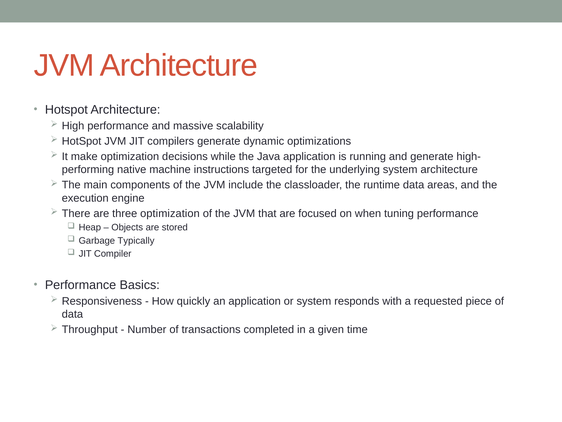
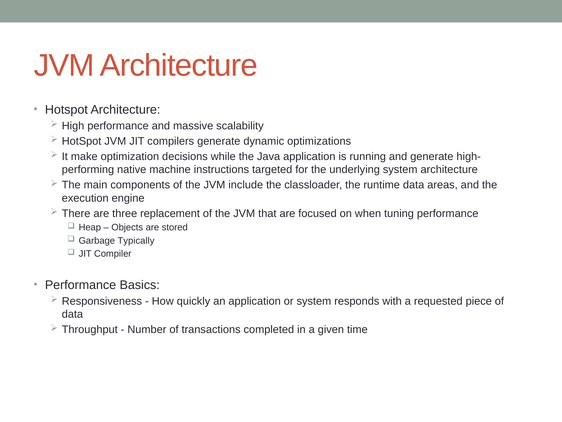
three optimization: optimization -> replacement
